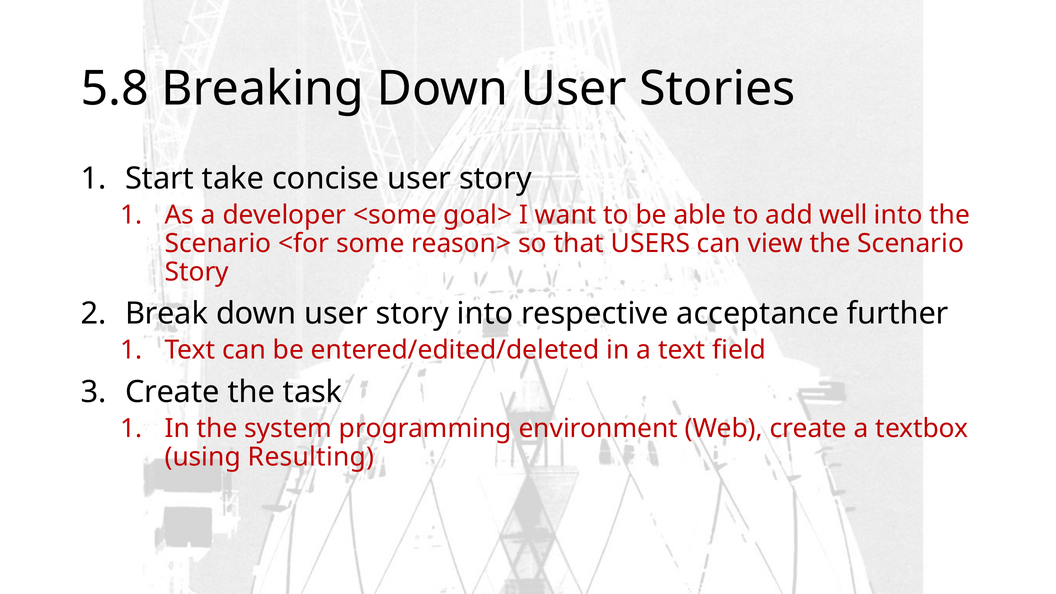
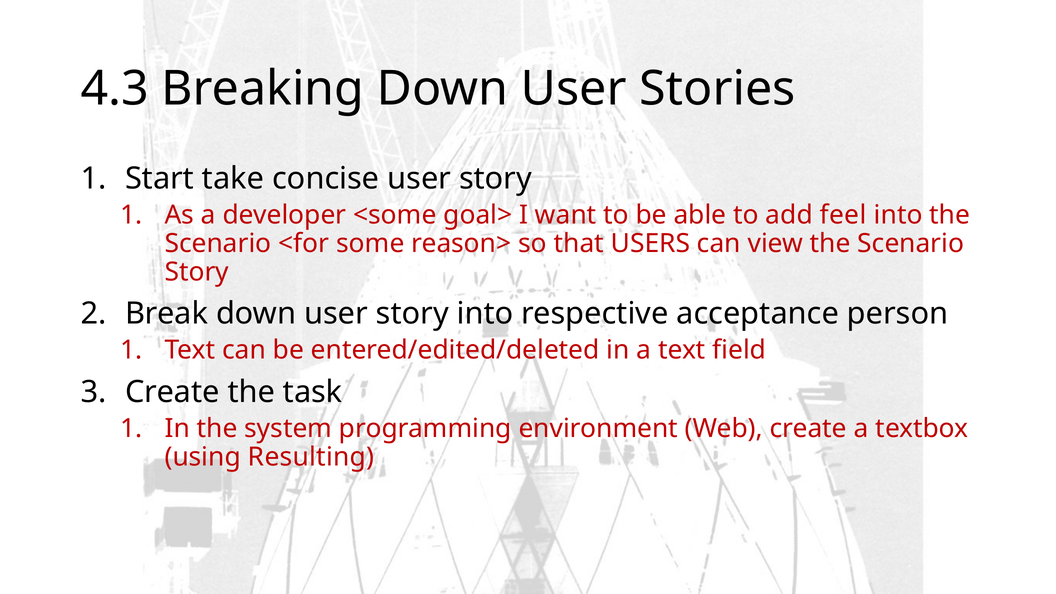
5.8: 5.8 -> 4.3
well: well -> feel
further: further -> person
